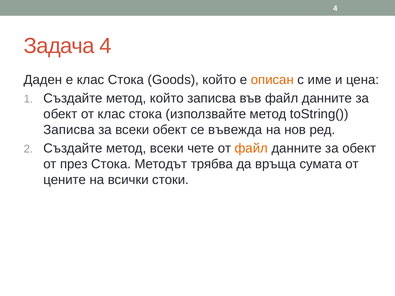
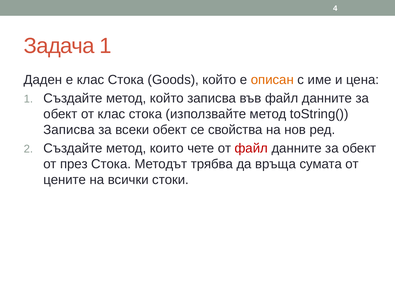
Задача 4: 4 -> 1
въвежда: въвежда -> свойства
метод всеки: всеки -> които
файл at (251, 148) colour: orange -> red
